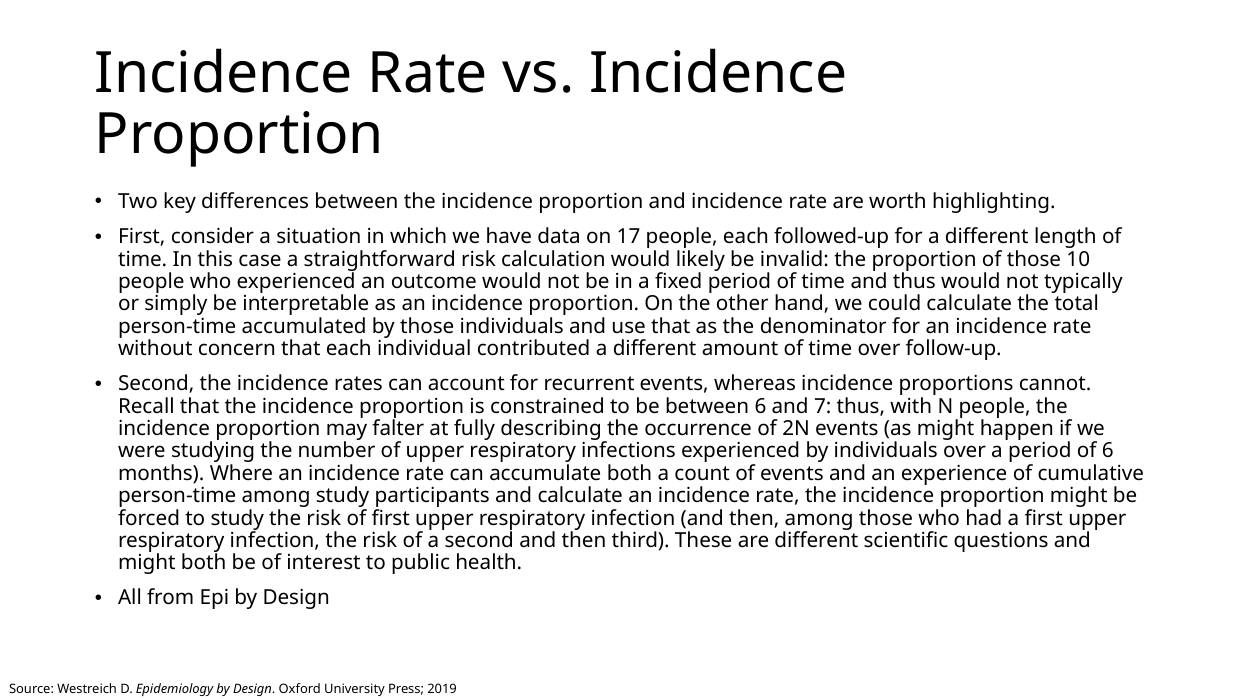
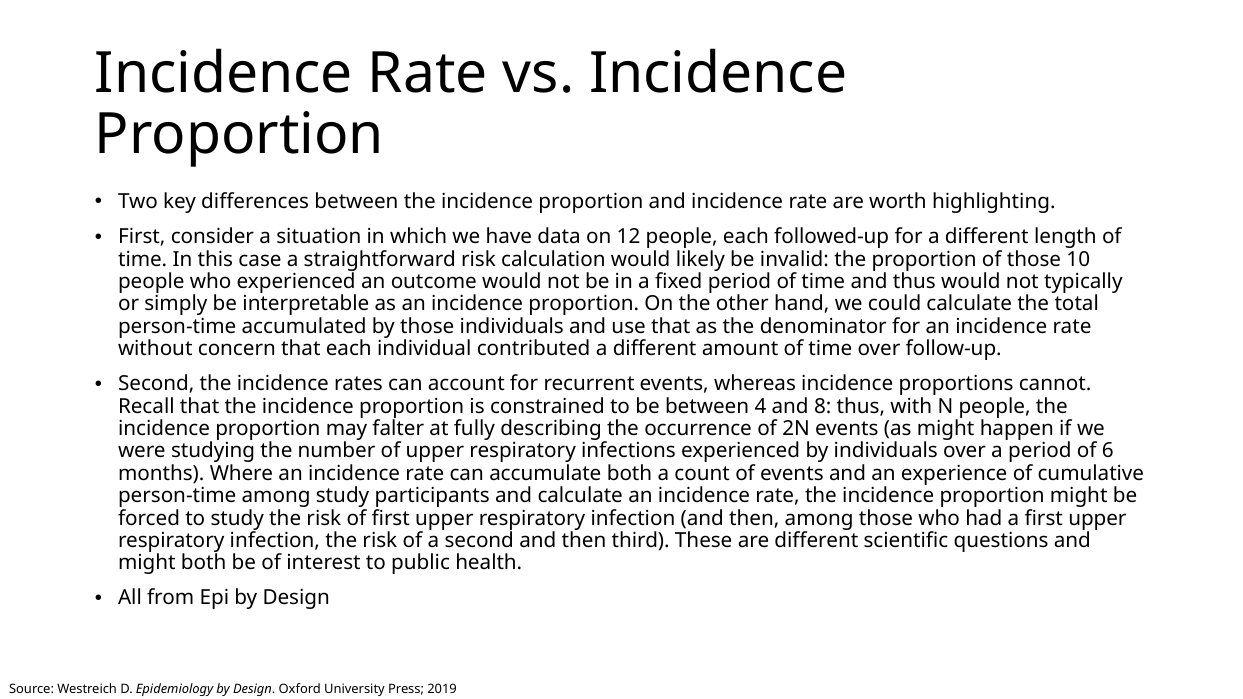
17: 17 -> 12
between 6: 6 -> 4
7: 7 -> 8
